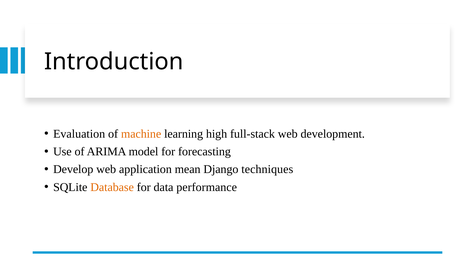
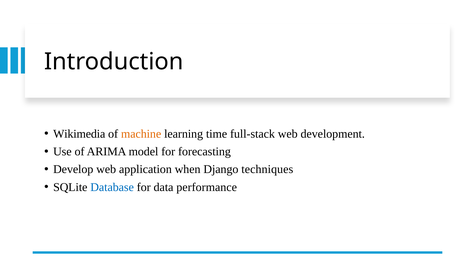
Evaluation: Evaluation -> Wikimedia
high: high -> time
mean: mean -> when
Database colour: orange -> blue
